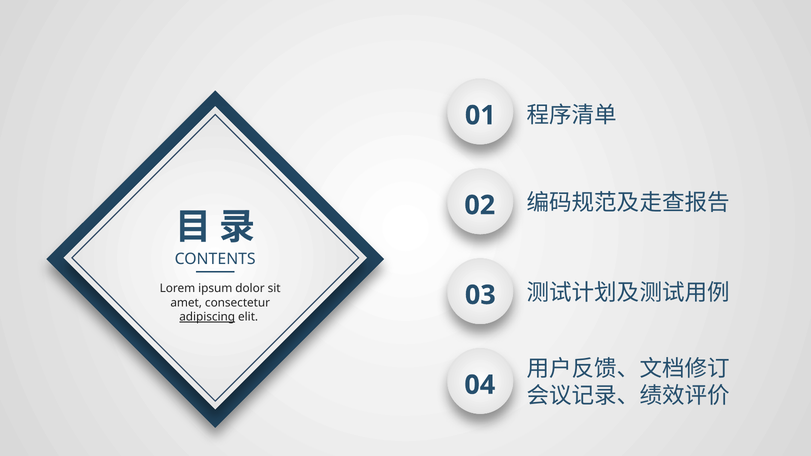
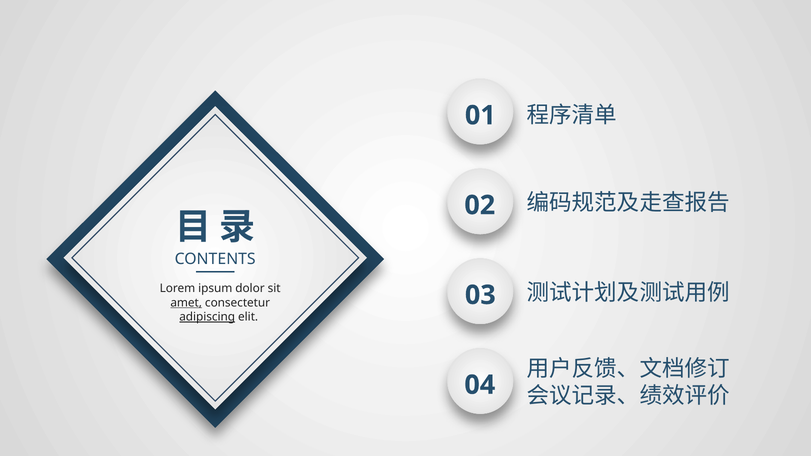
amet underline: none -> present
